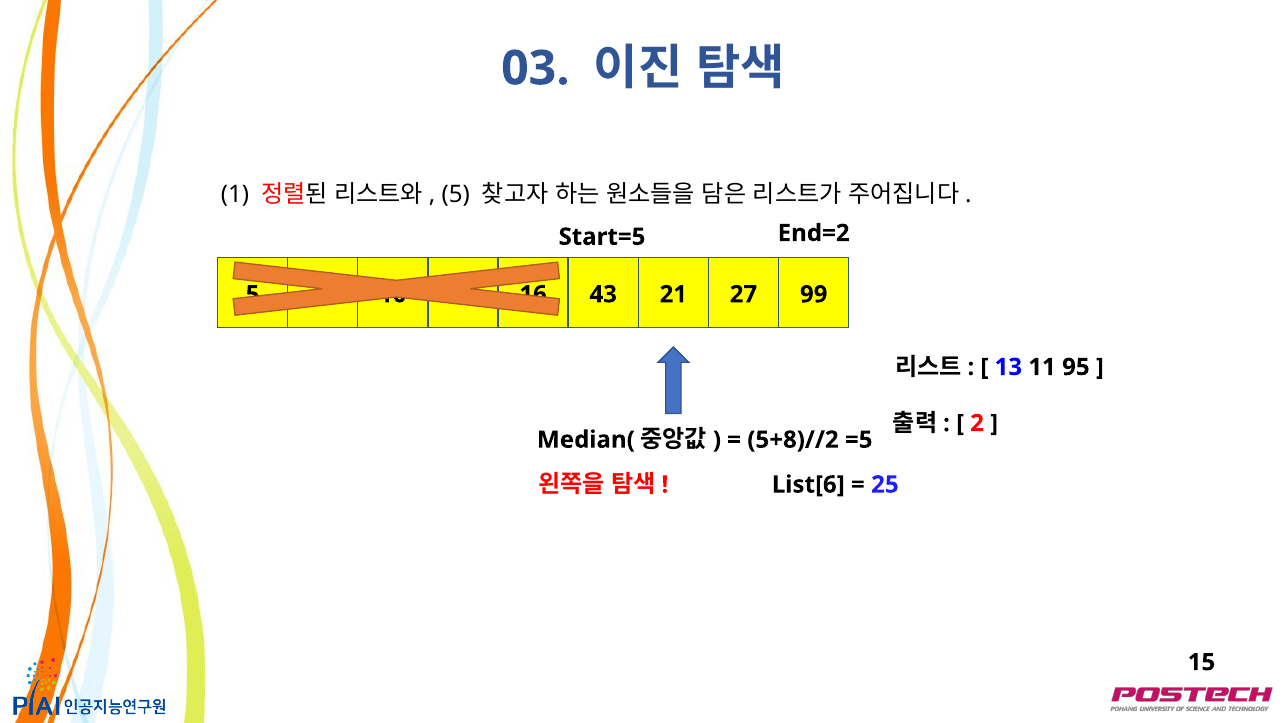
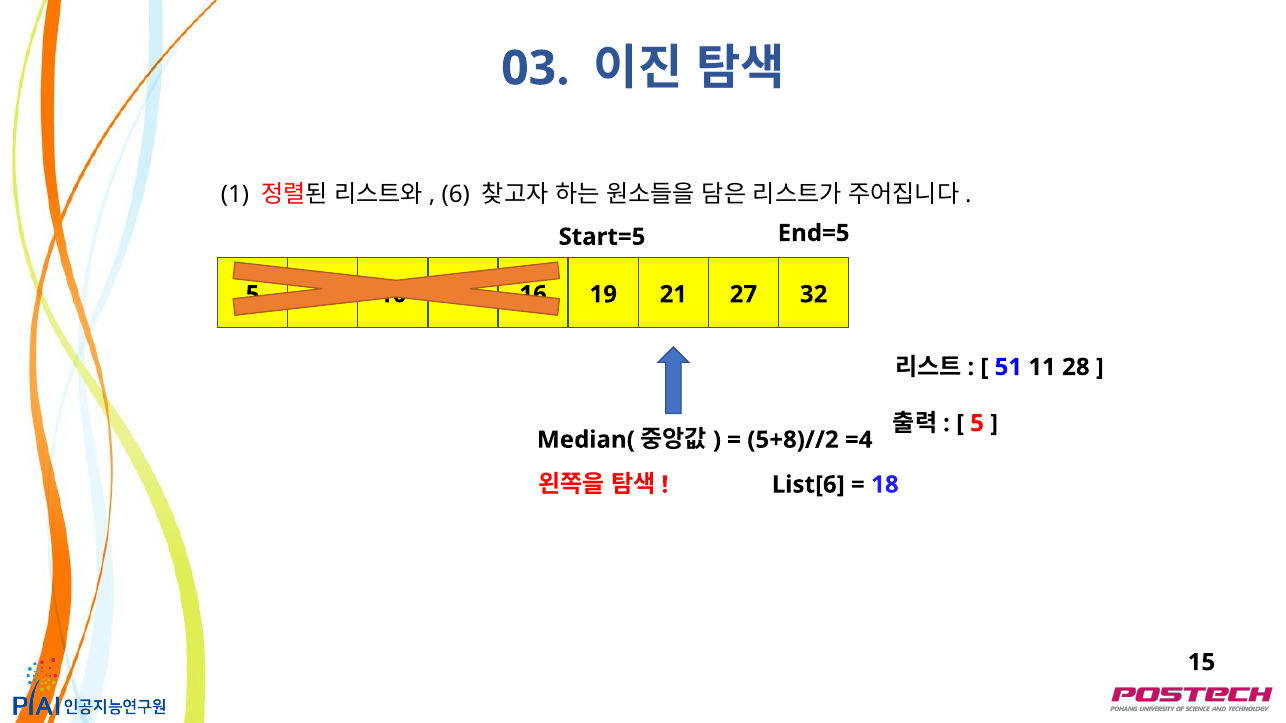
5 at (456, 194): 5 -> 6
End=2: End=2 -> End=5
43: 43 -> 19
99: 99 -> 32
13: 13 -> 51
95: 95 -> 28
2 at (977, 423): 2 -> 5
=5: =5 -> =4
25: 25 -> 18
